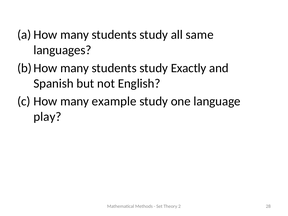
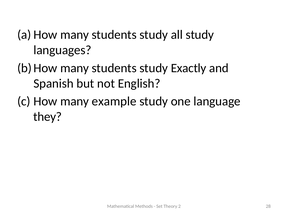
all same: same -> study
play: play -> they
